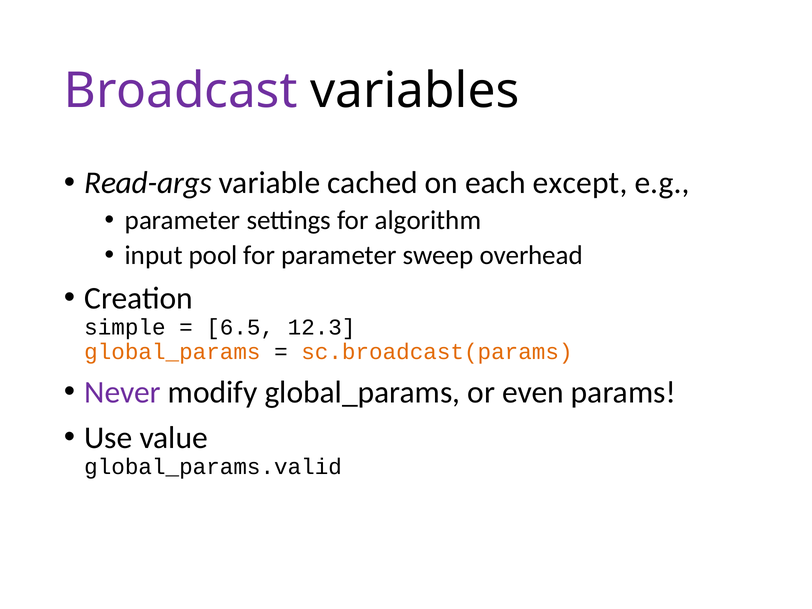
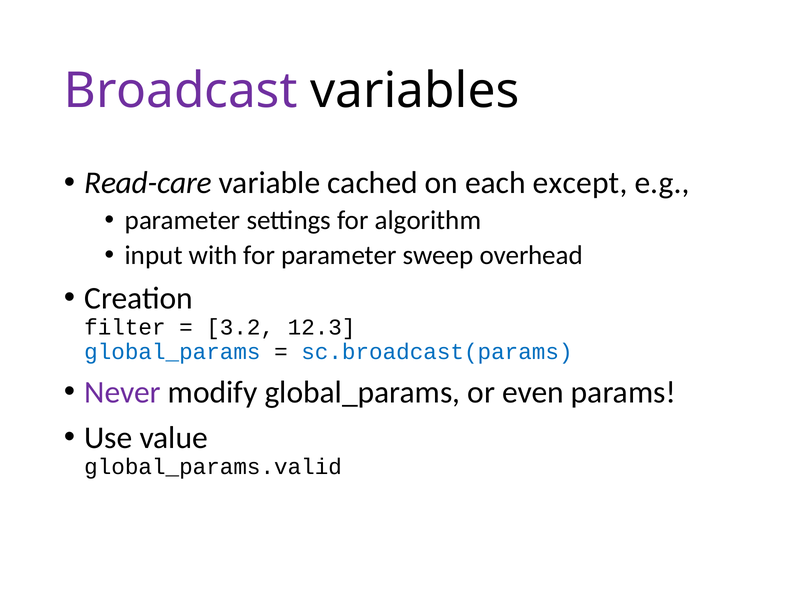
Read-args: Read-args -> Read-care
pool: pool -> with
simple: simple -> filter
6.5: 6.5 -> 3.2
global_params at (172, 352) colour: orange -> blue
sc.broadcast(params colour: orange -> blue
